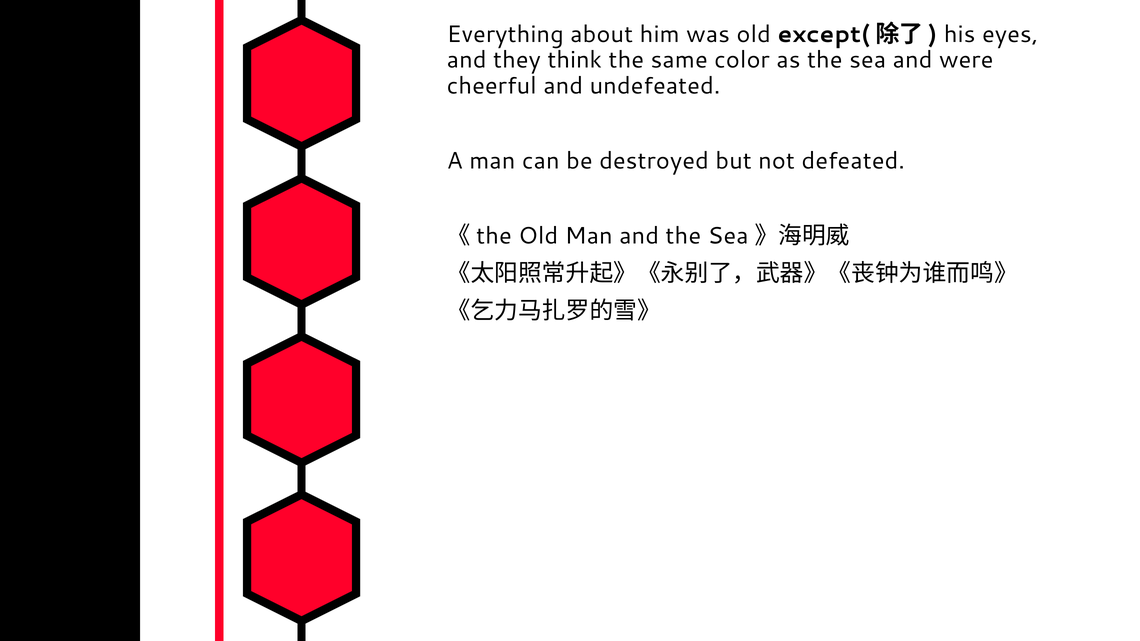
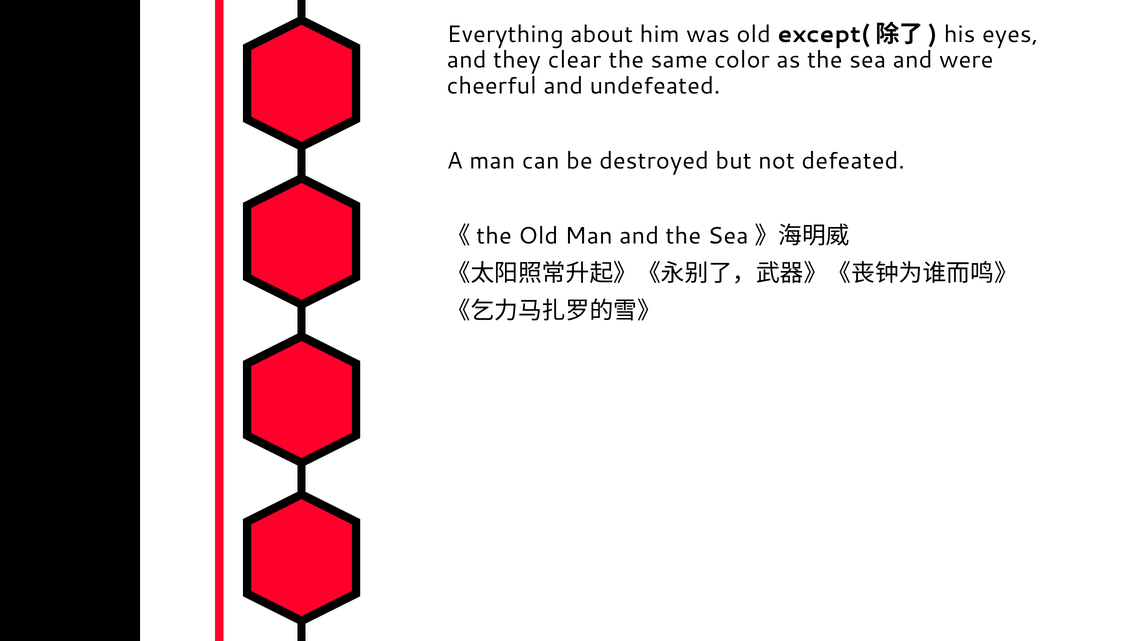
think: think -> clear
